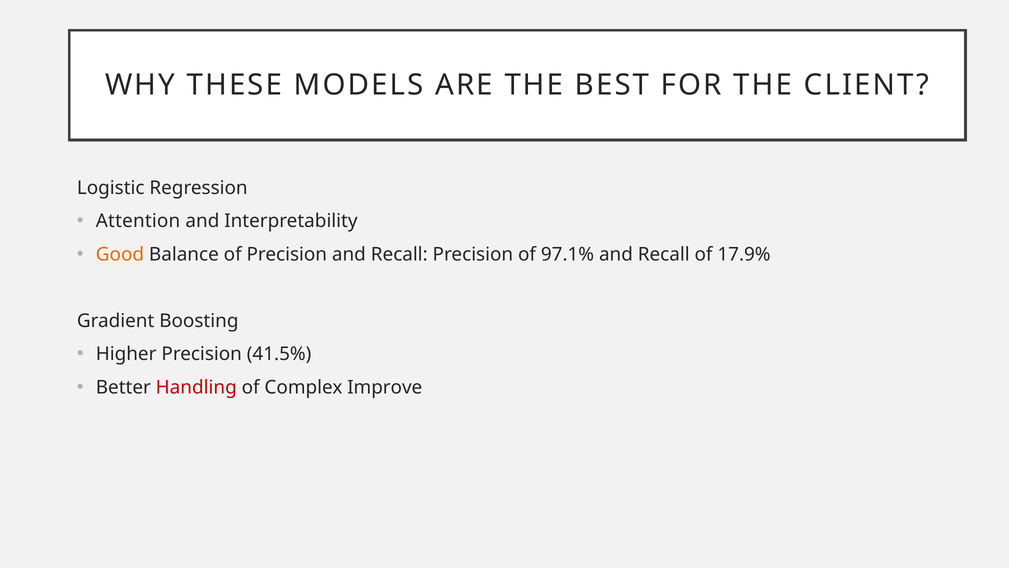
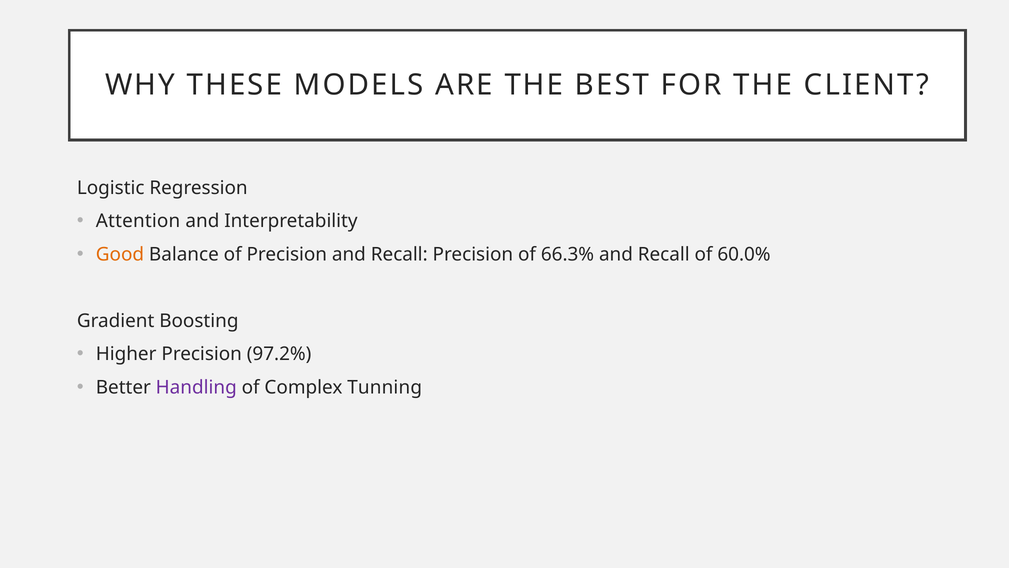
97.1%: 97.1% -> 66.3%
17.9%: 17.9% -> 60.0%
41.5%: 41.5% -> 97.2%
Handling colour: red -> purple
Improve: Improve -> Tunning
